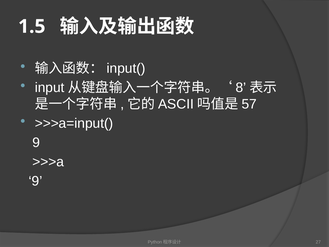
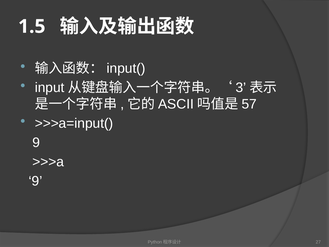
8: 8 -> 3
